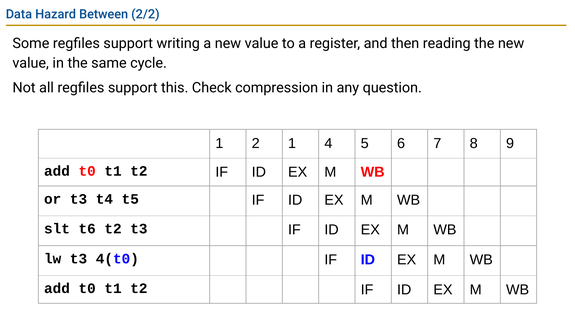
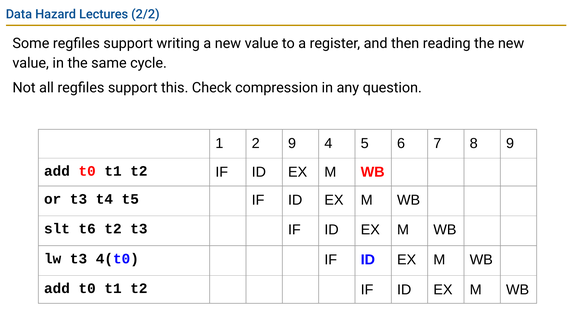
Between: Between -> Lectures
2 1: 1 -> 9
